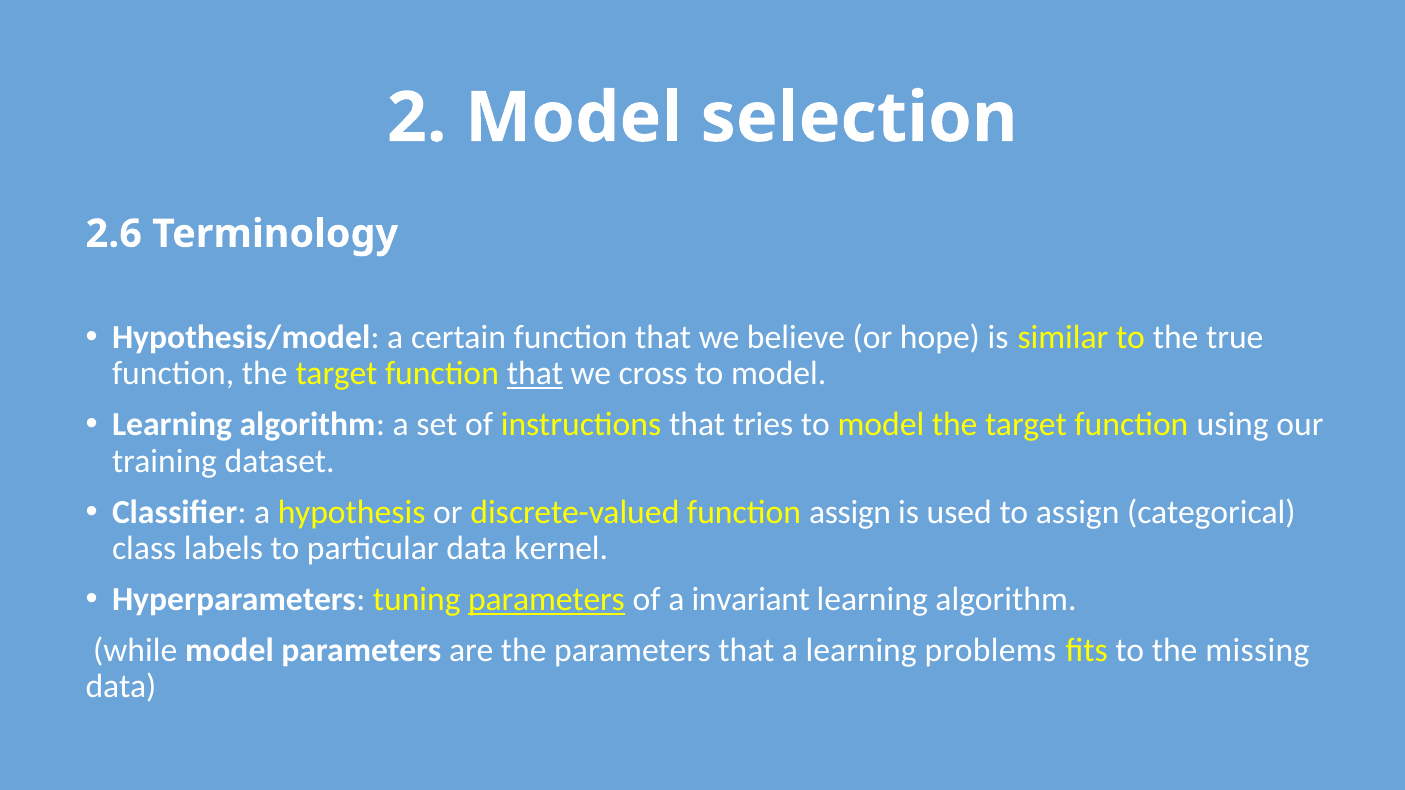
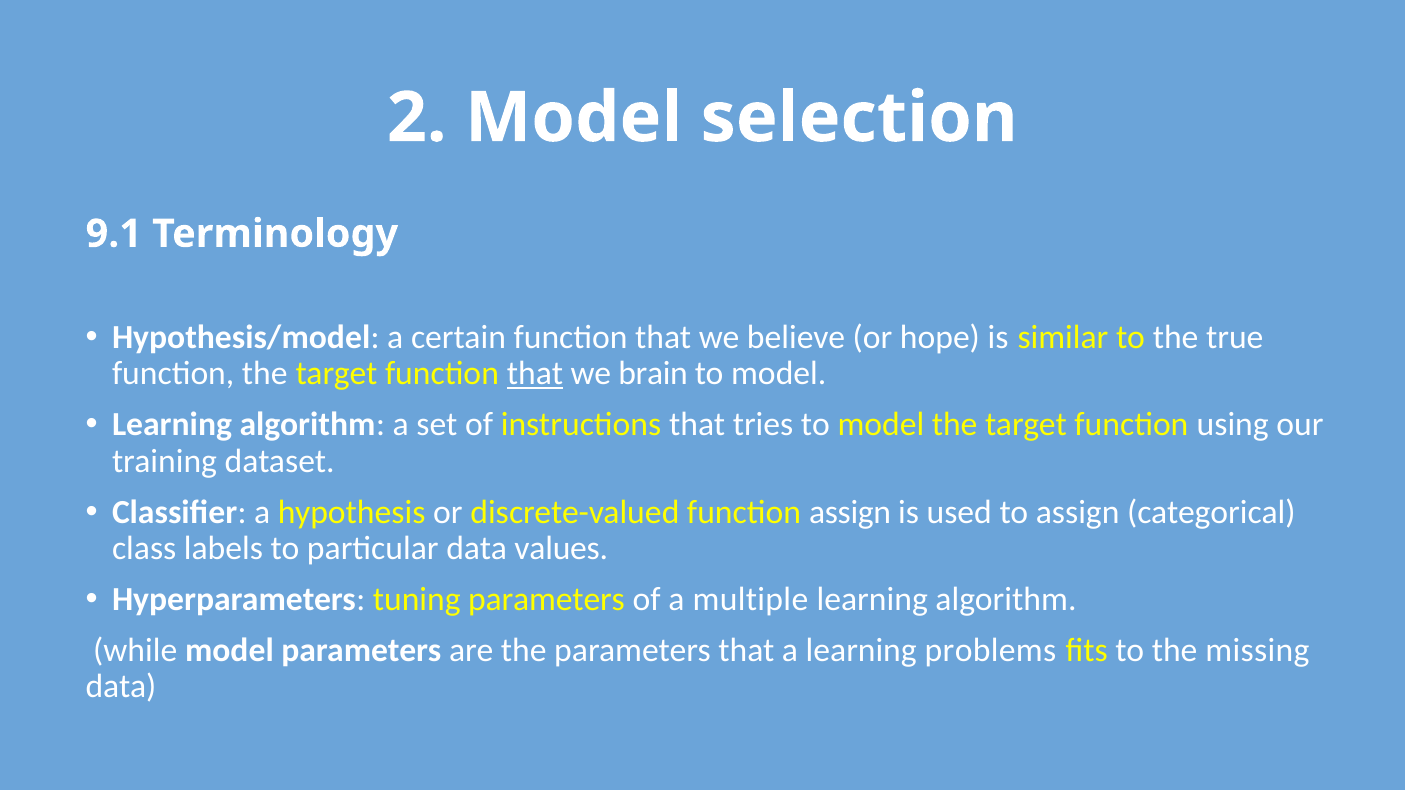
2.6: 2.6 -> 9.1
cross: cross -> brain
kernel: kernel -> values
parameters at (546, 599) underline: present -> none
invariant: invariant -> multiple
